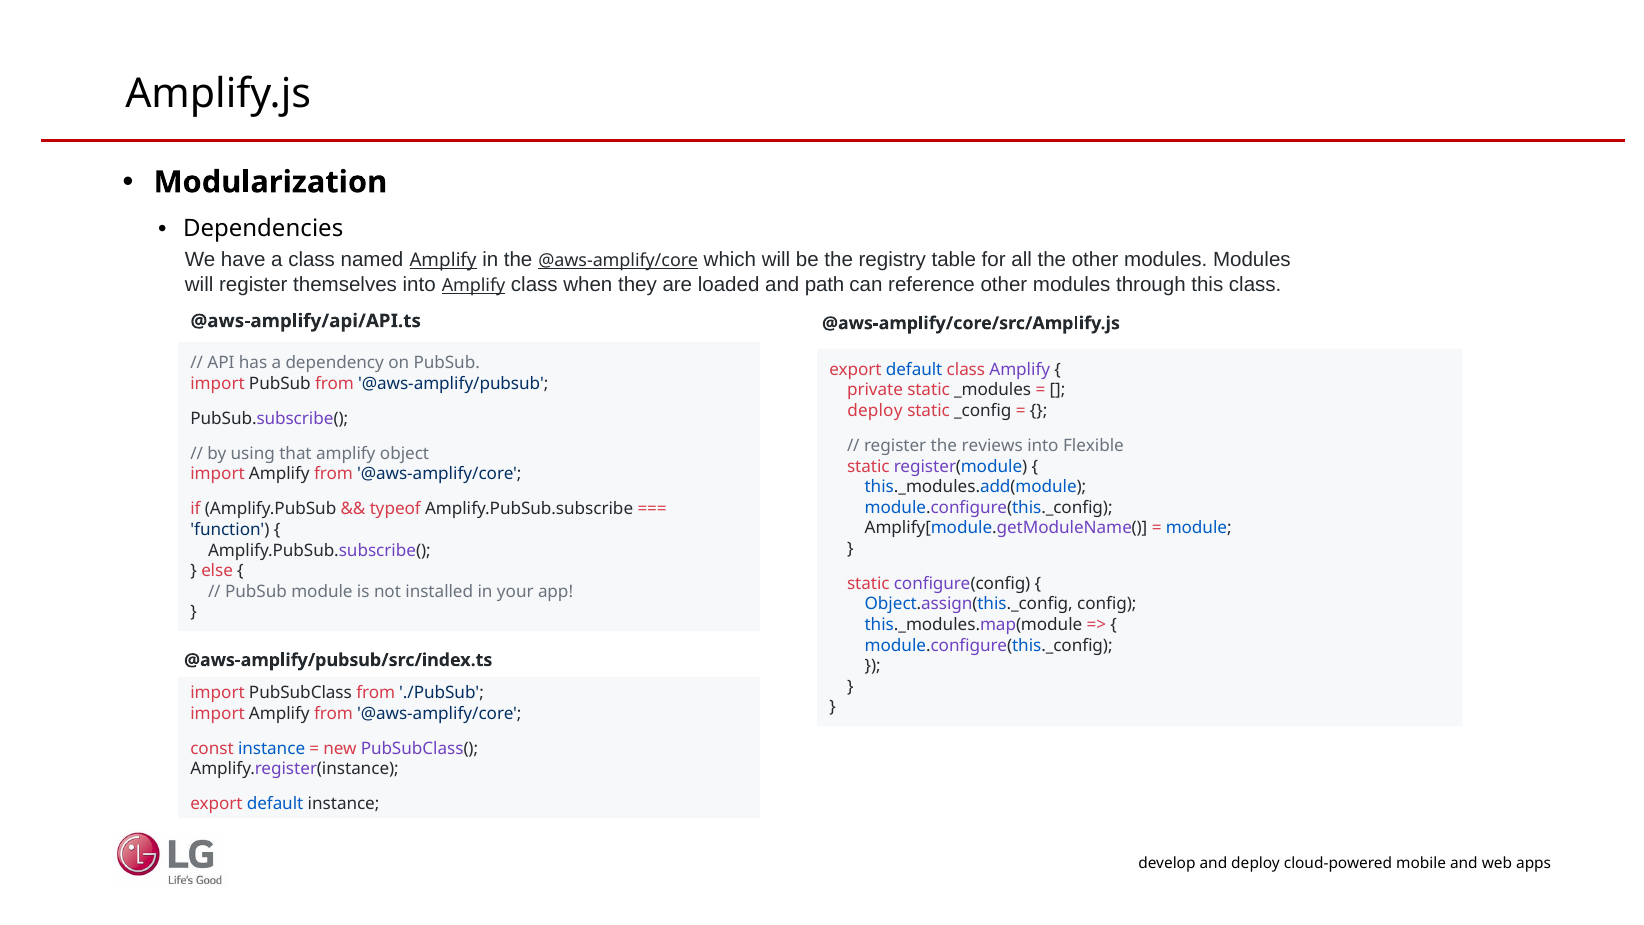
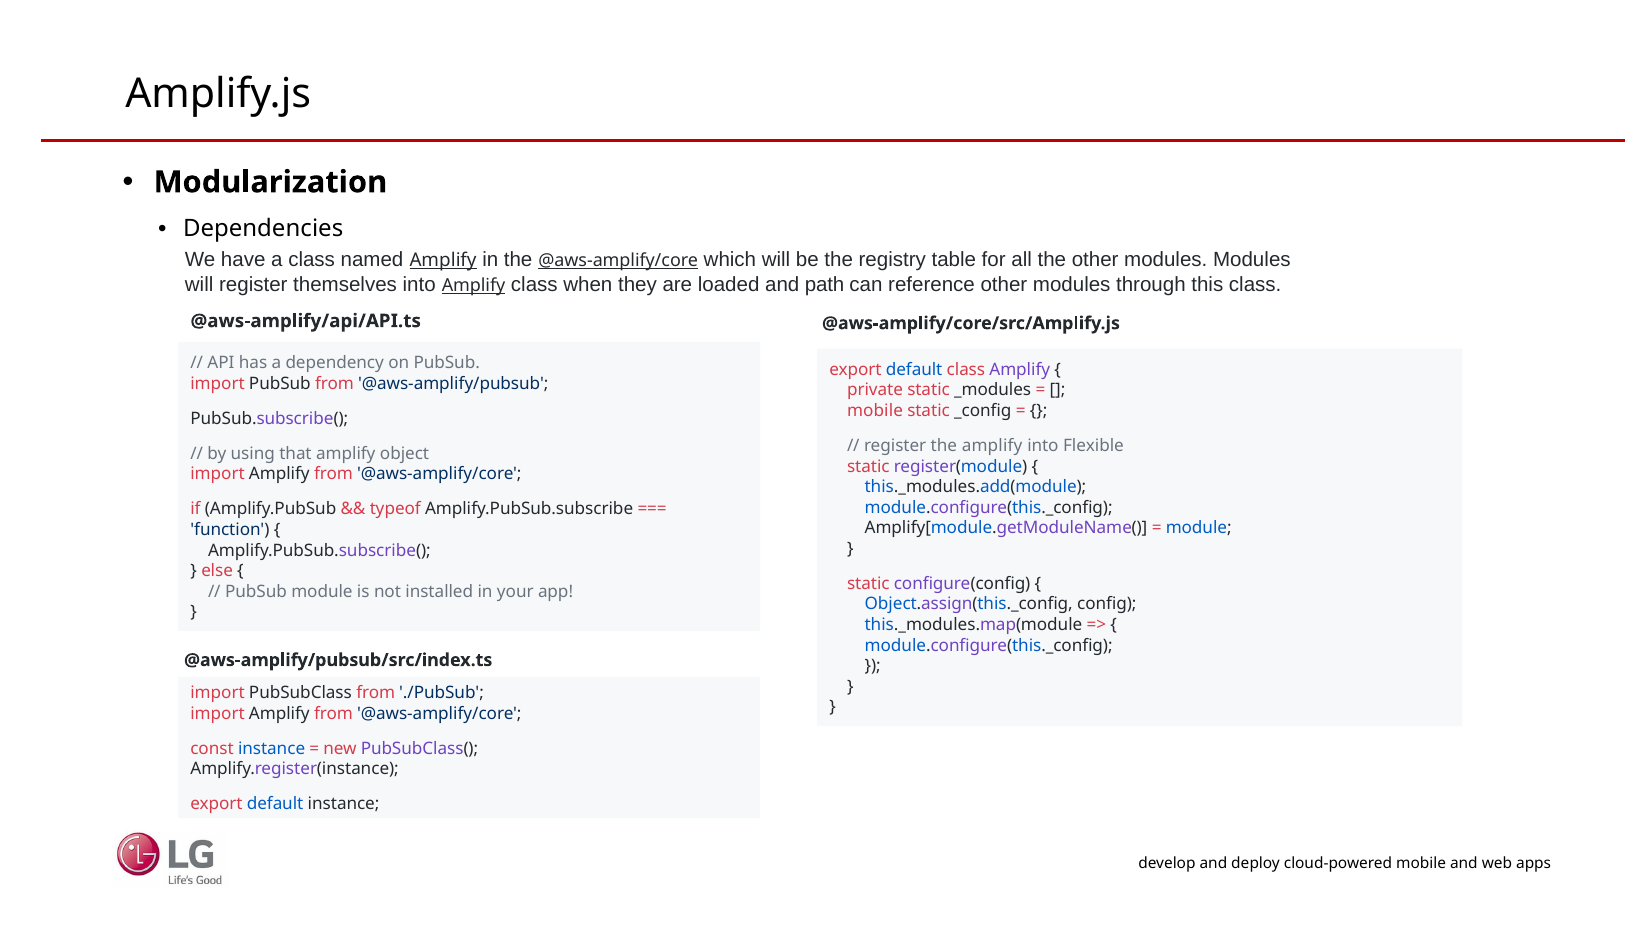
deploy at (875, 411): deploy -> mobile
the reviews: reviews -> amplify
